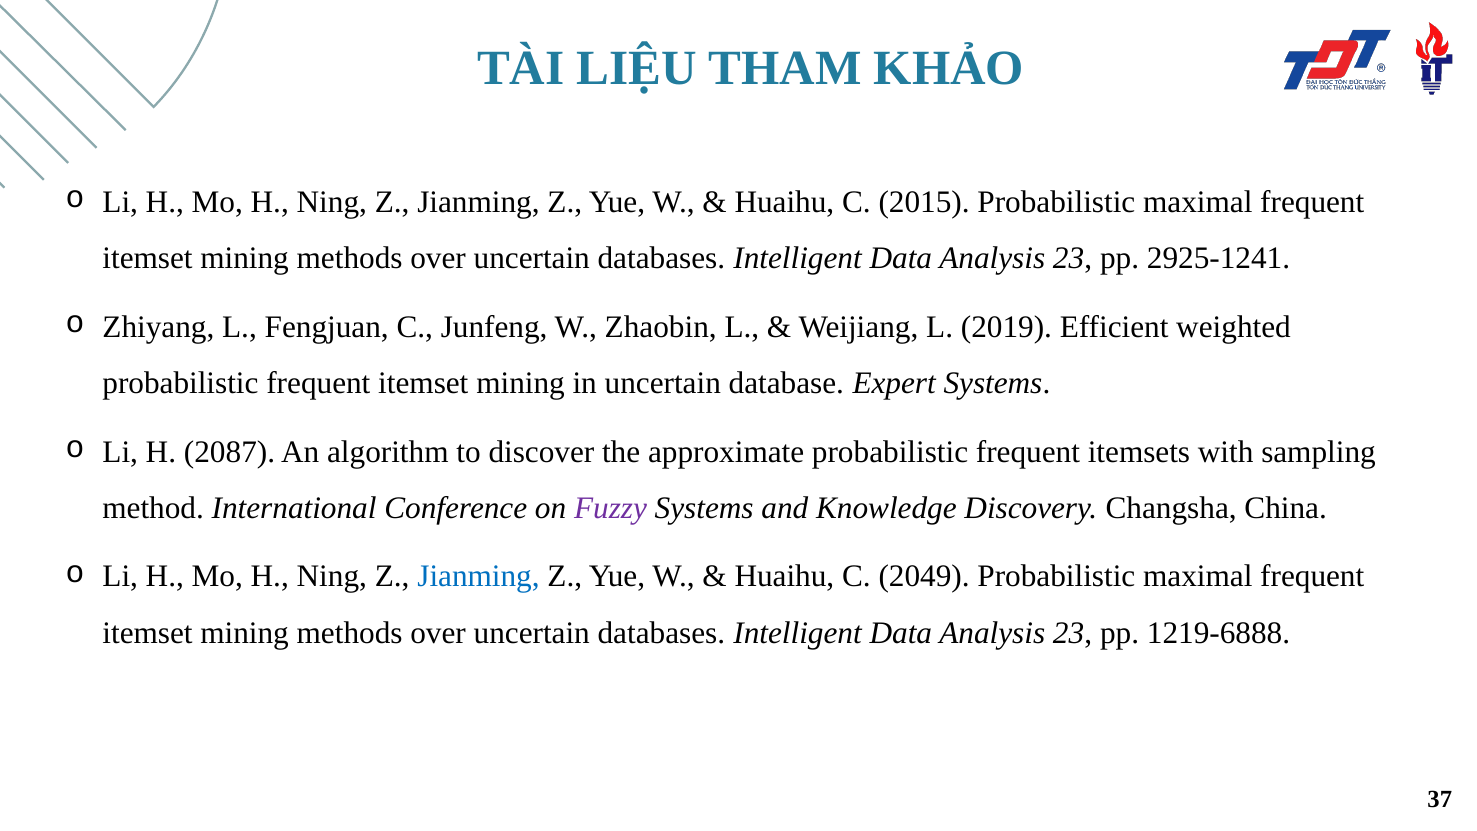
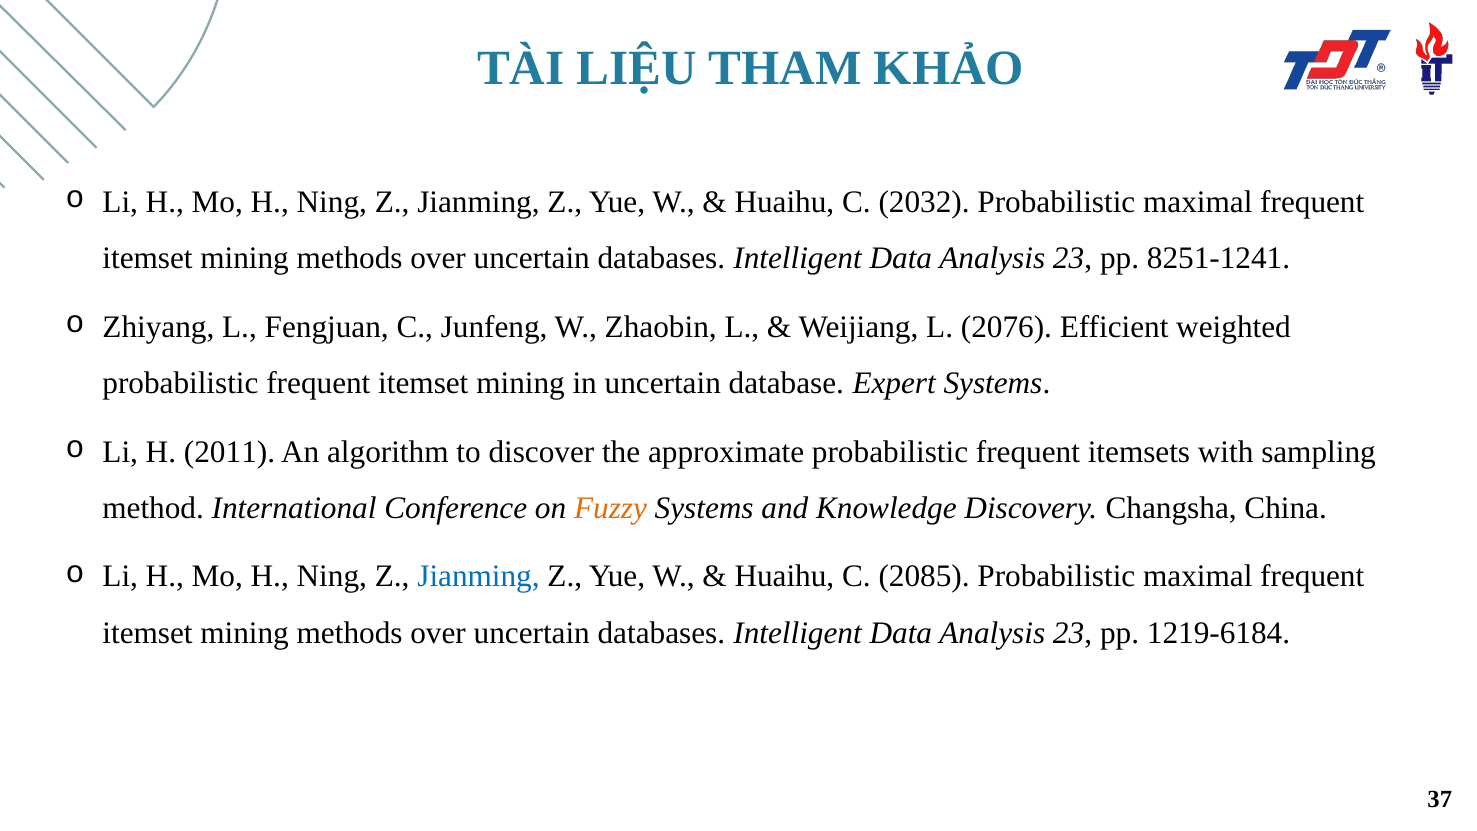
2015: 2015 -> 2032
2925-1241: 2925-1241 -> 8251-1241
2019: 2019 -> 2076
2087: 2087 -> 2011
Fuzzy colour: purple -> orange
2049: 2049 -> 2085
1219-6888: 1219-6888 -> 1219-6184
